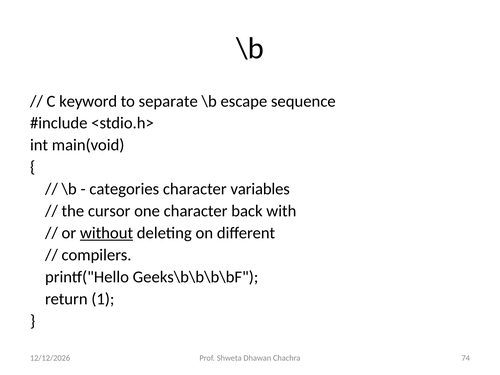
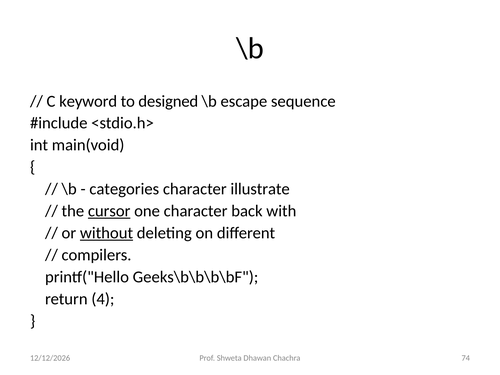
separate: separate -> designed
variables: variables -> illustrate
cursor underline: none -> present
1: 1 -> 4
